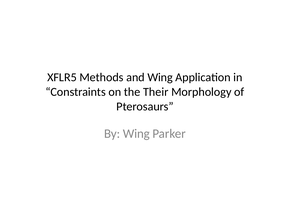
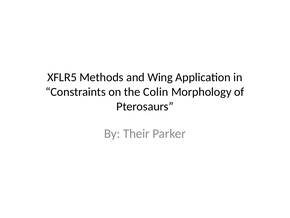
Their: Their -> Colin
By Wing: Wing -> Their
